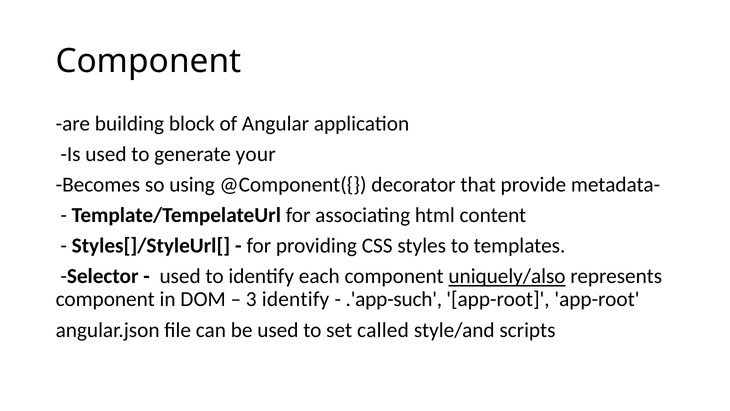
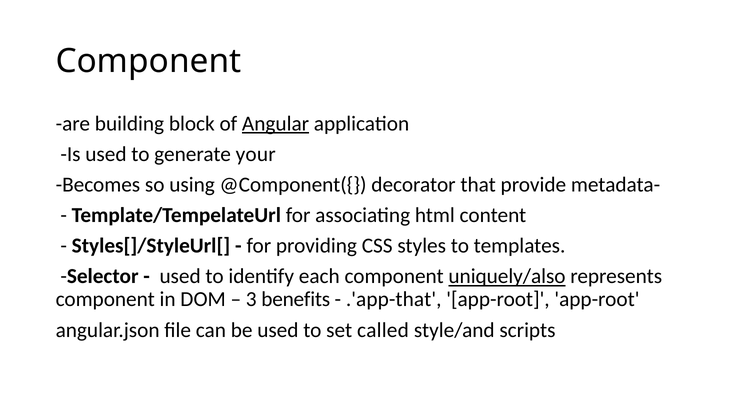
Angular underline: none -> present
3 identify: identify -> benefits
.'app-such: .'app-such -> .'app-that
